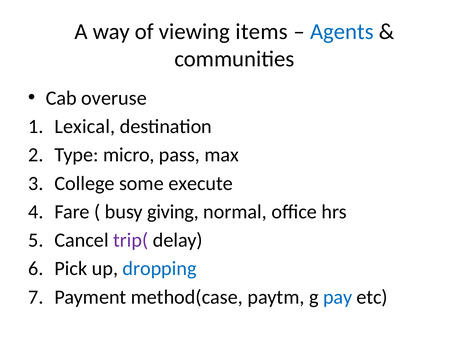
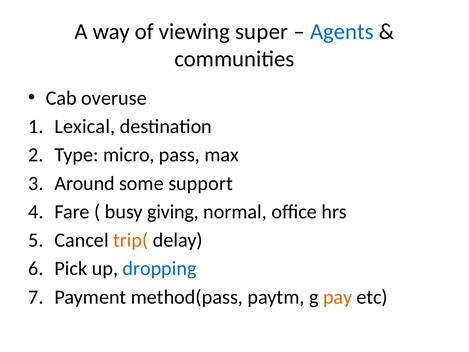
items: items -> super
College: College -> Around
execute: execute -> support
trip( colour: purple -> orange
method(case: method(case -> method(pass
pay colour: blue -> orange
